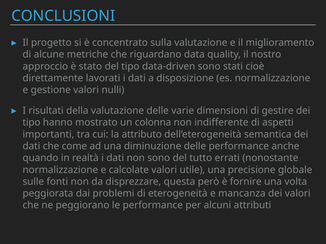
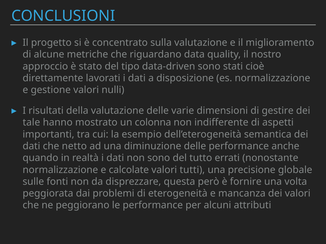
tipo at (31, 123): tipo -> tale
attributo: attributo -> esempio
come: come -> netto
utile: utile -> tutti
